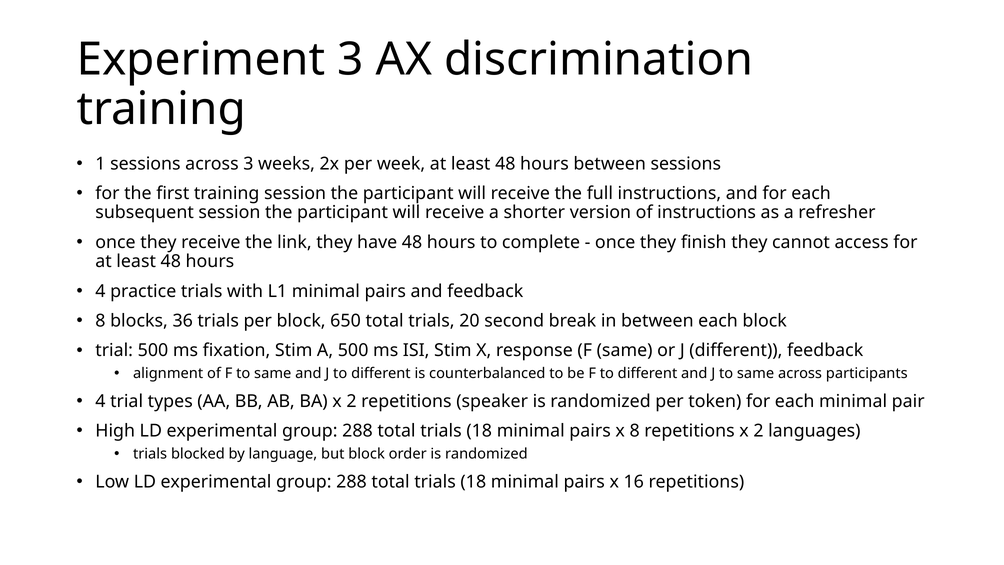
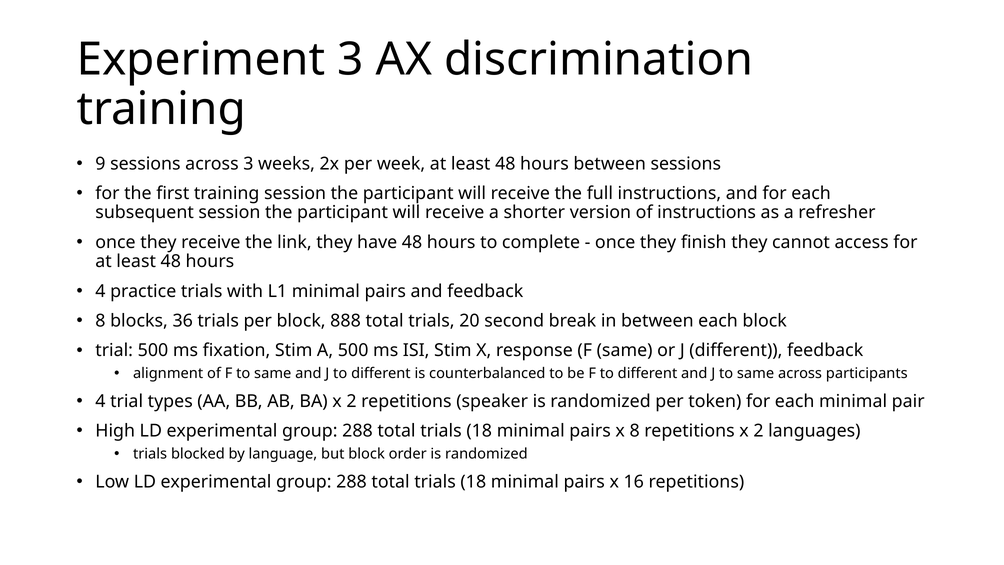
1: 1 -> 9
650: 650 -> 888
